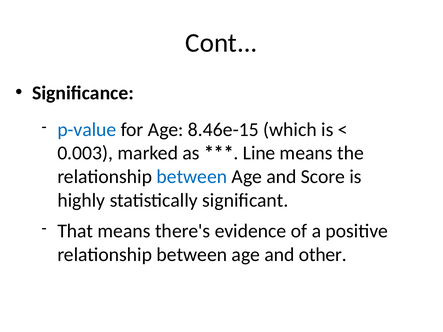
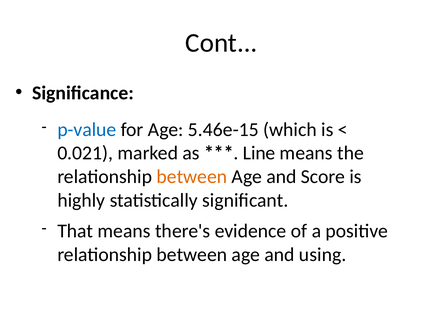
8.46e-15: 8.46e-15 -> 5.46e-15
0.003: 0.003 -> 0.021
between at (192, 177) colour: blue -> orange
other: other -> using
